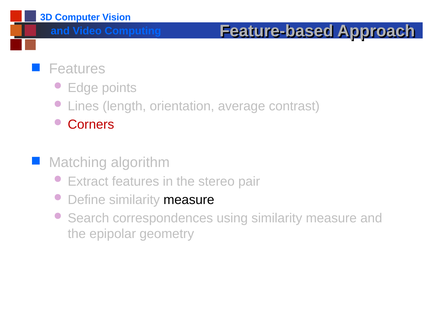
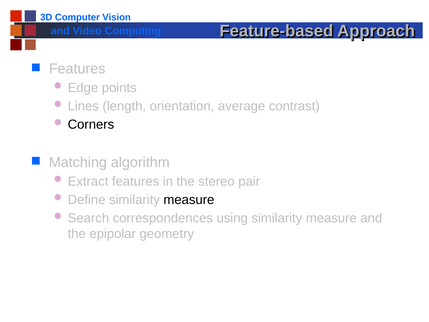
Corners colour: red -> black
